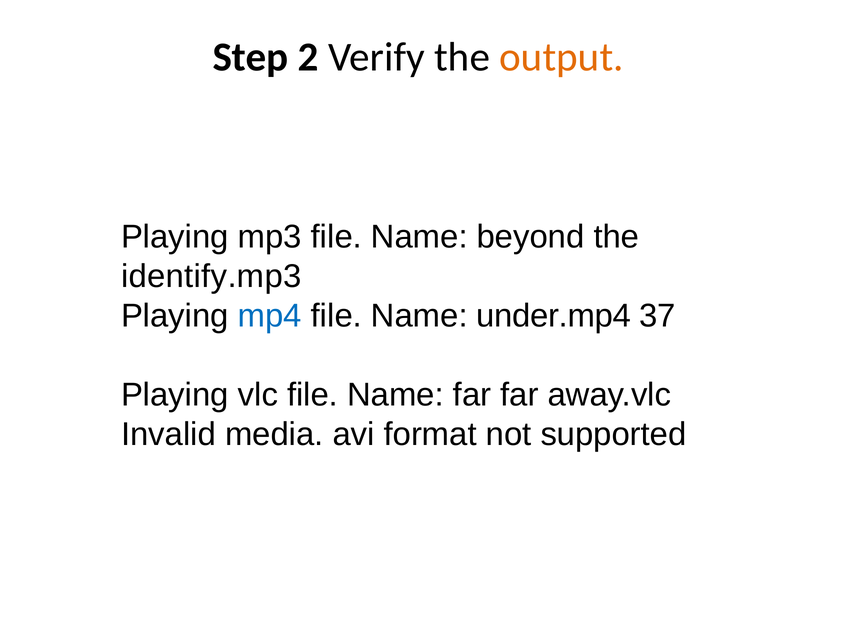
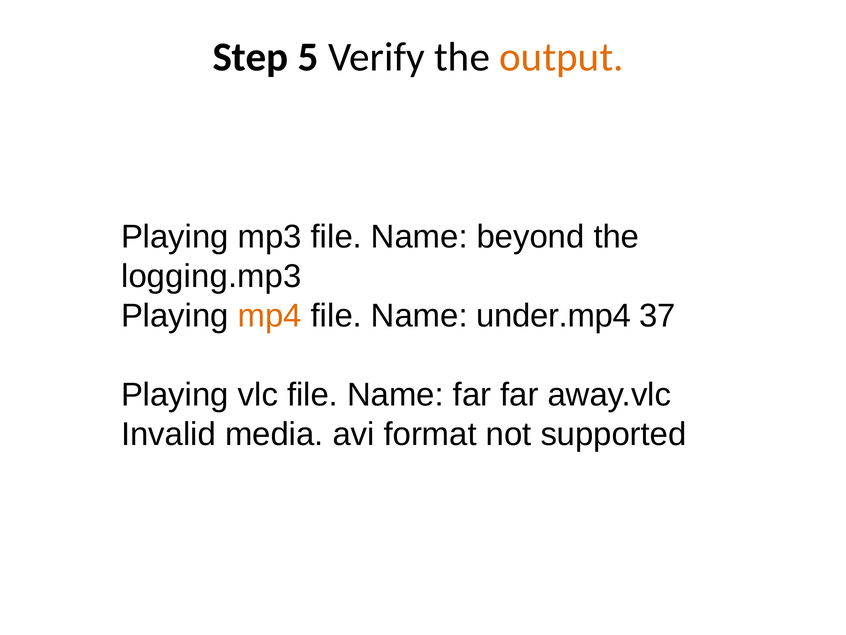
2: 2 -> 5
identify.mp3: identify.mp3 -> logging.mp3
mp4 colour: blue -> orange
